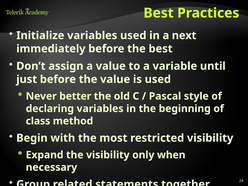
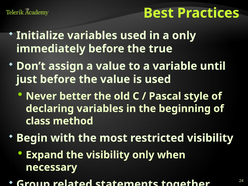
a next: next -> only
the best: best -> true
